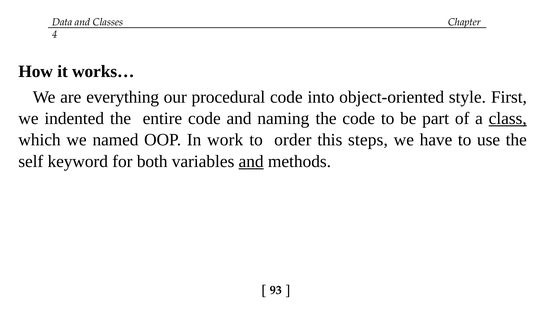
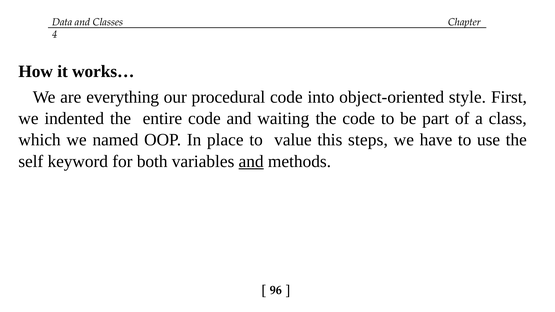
naming: naming -> waiting
class underline: present -> none
work: work -> place
order: order -> value
93: 93 -> 96
